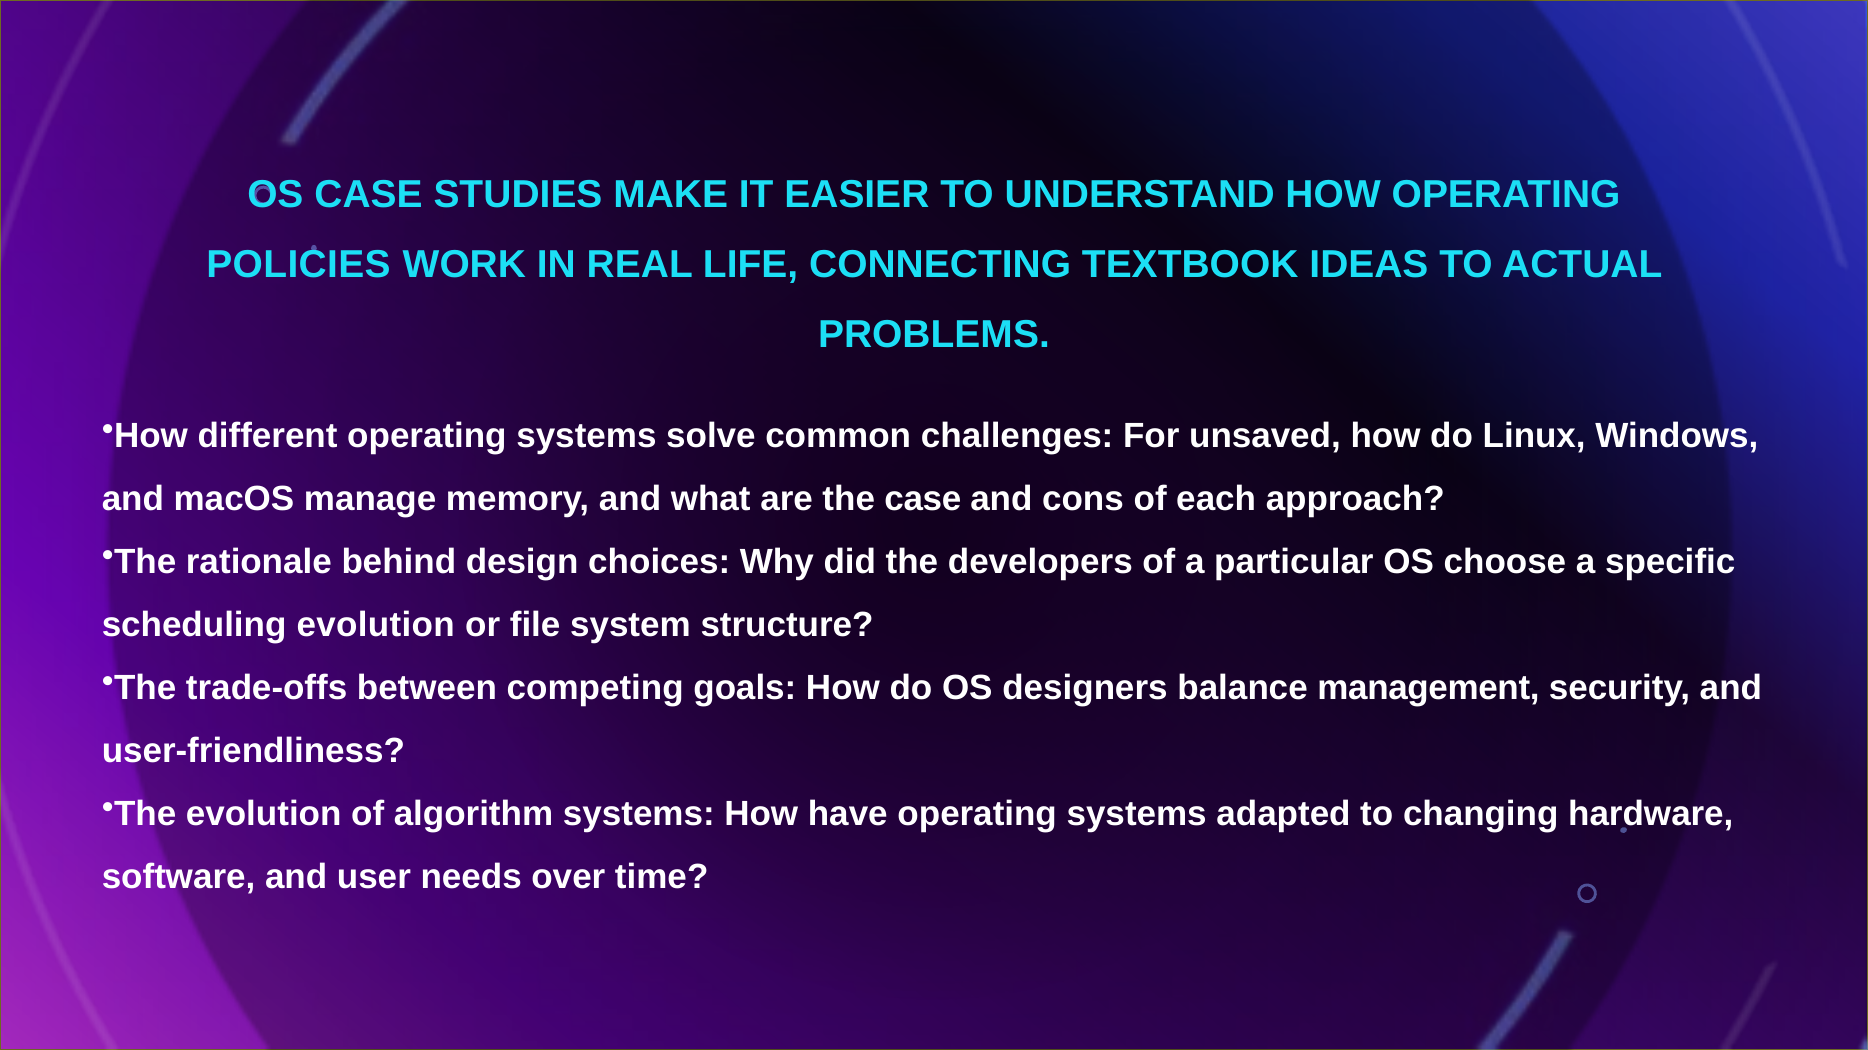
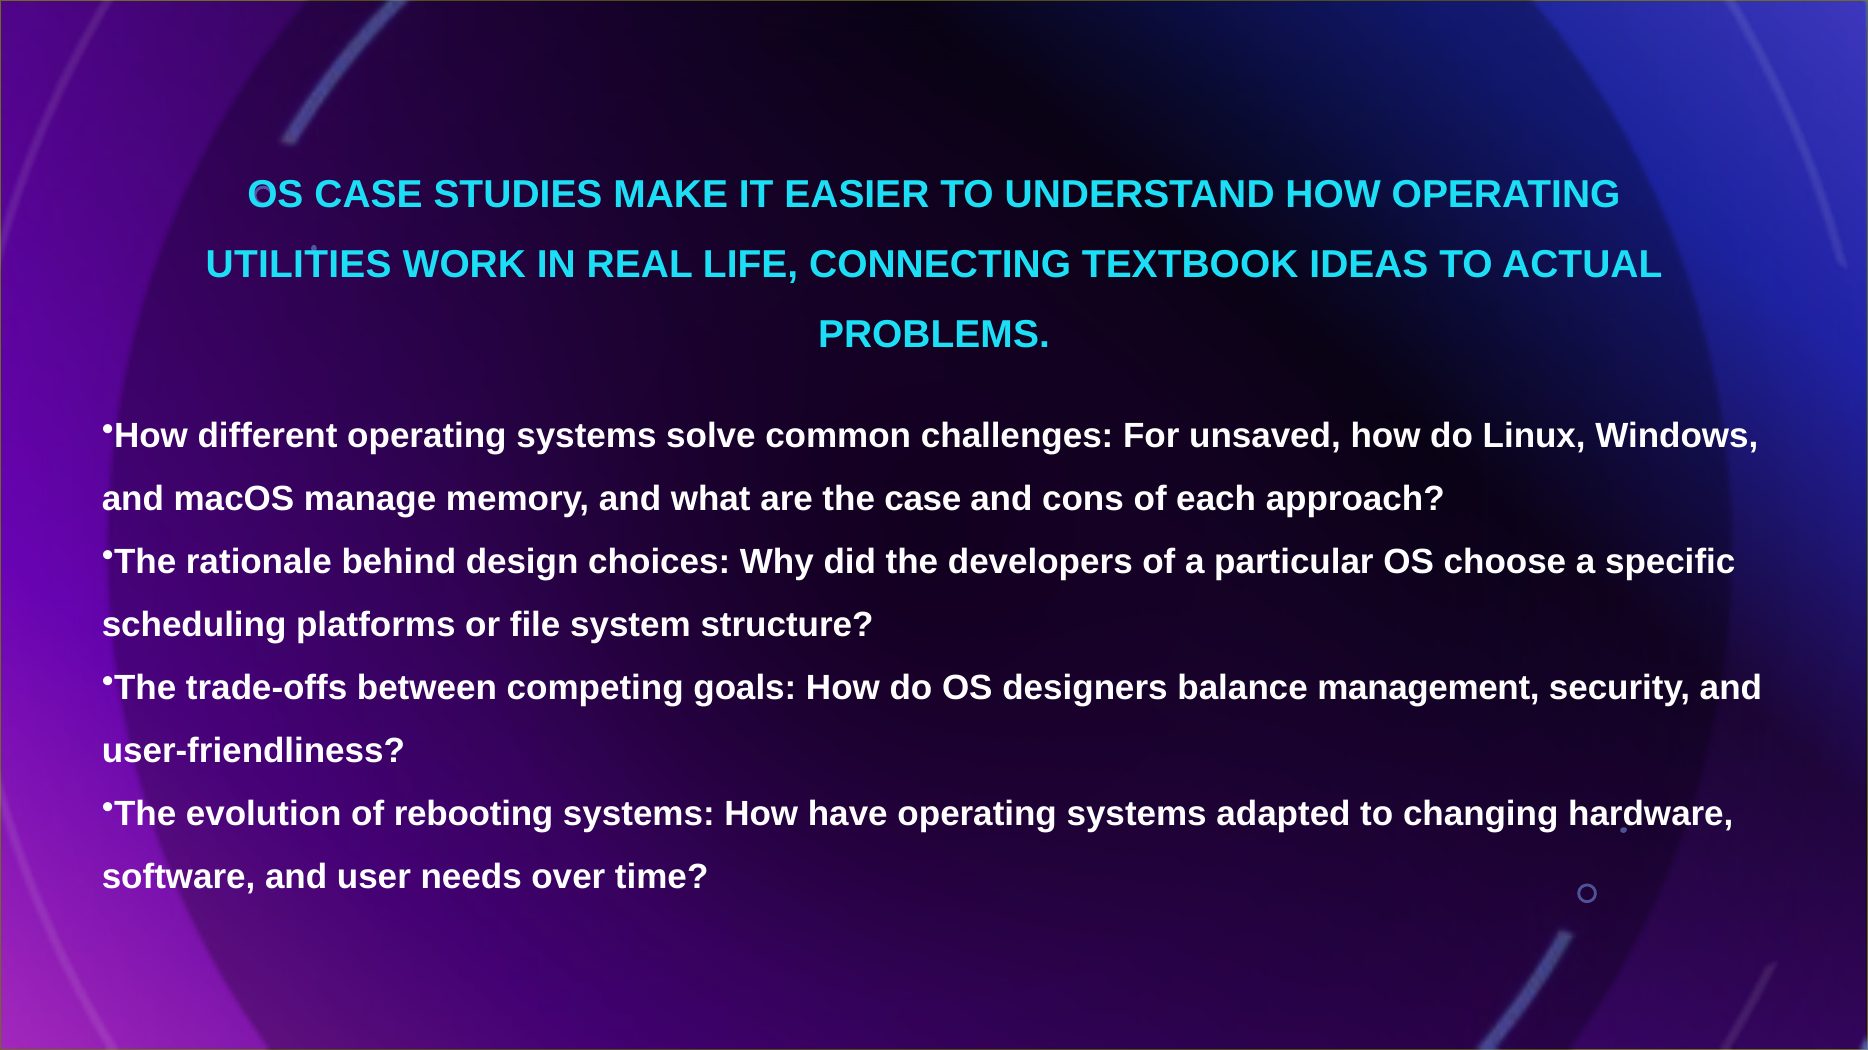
POLICIES: POLICIES -> UTILITIES
scheduling evolution: evolution -> platforms
algorithm: algorithm -> rebooting
